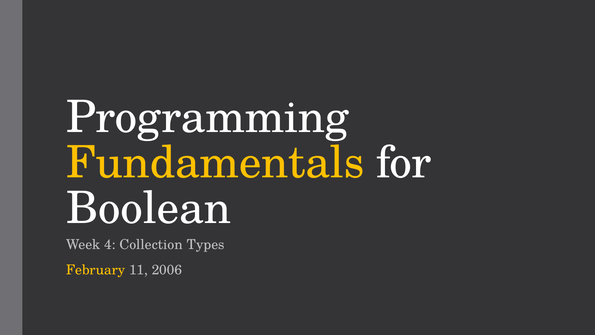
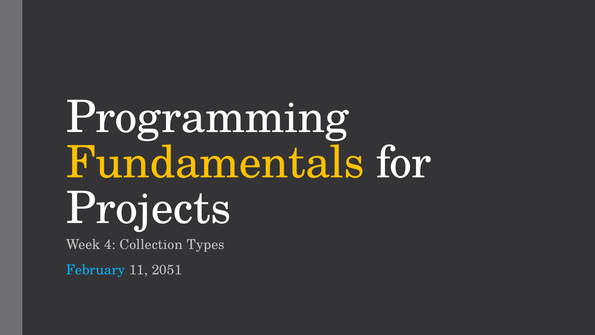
Boolean: Boolean -> Projects
February colour: yellow -> light blue
2006: 2006 -> 2051
